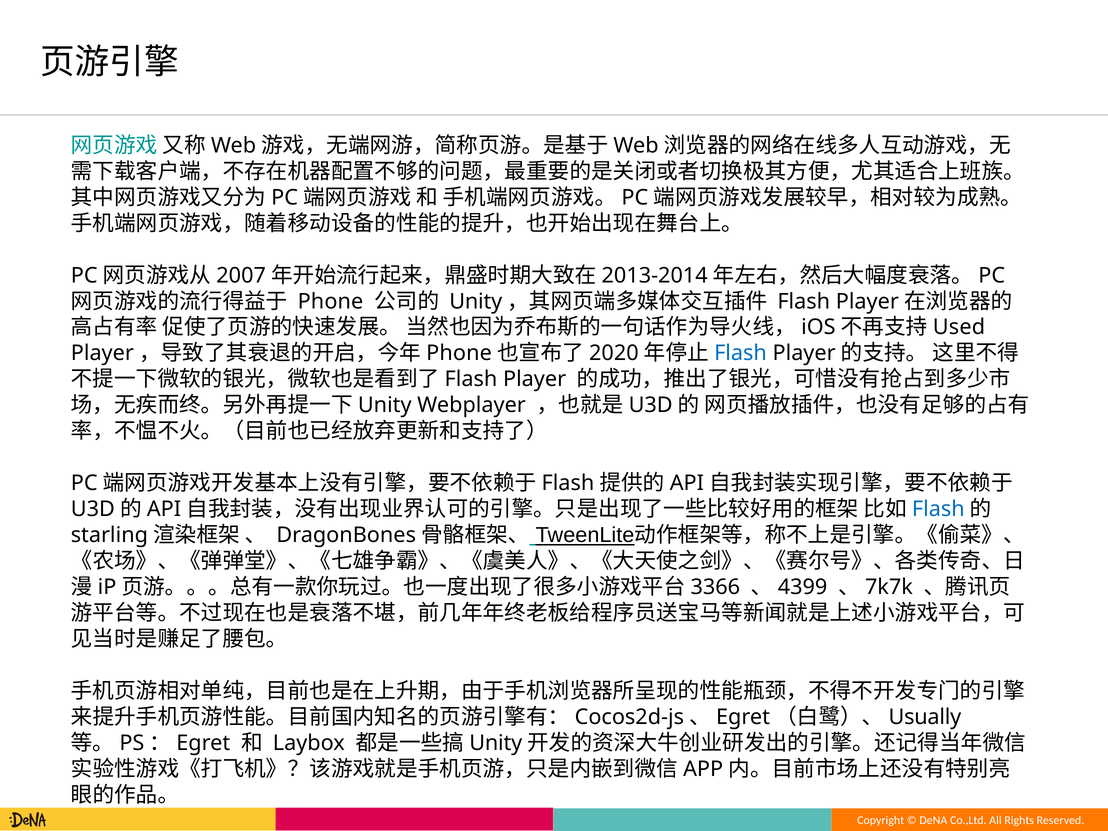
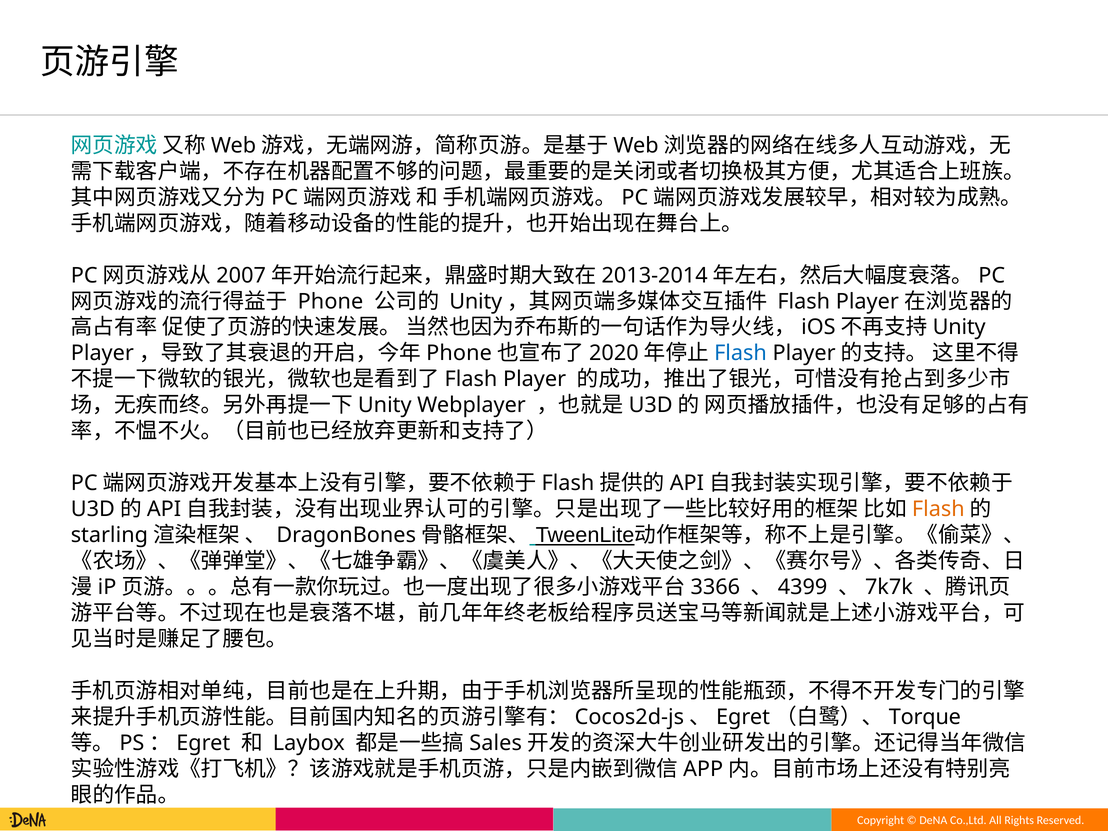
Used at (959, 327): Used -> Unity
Flash at (938, 509) colour: blue -> orange
Usually: Usually -> Torque
Unity at (496, 743): Unity -> Sales
